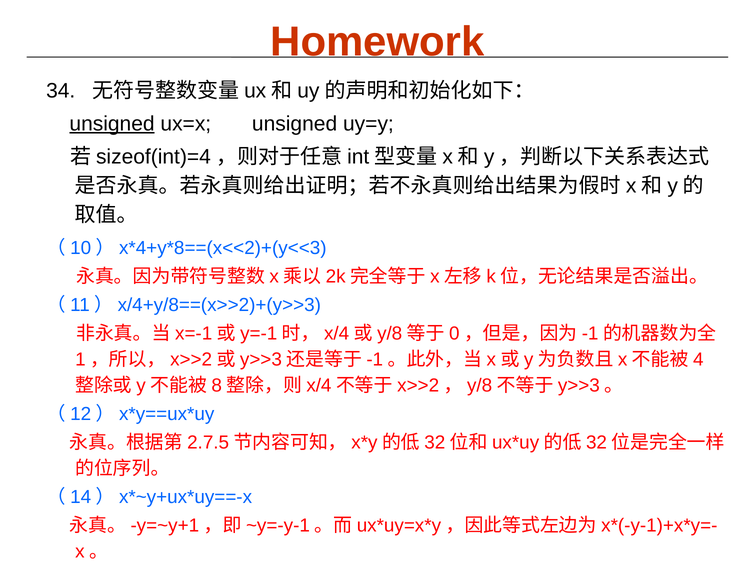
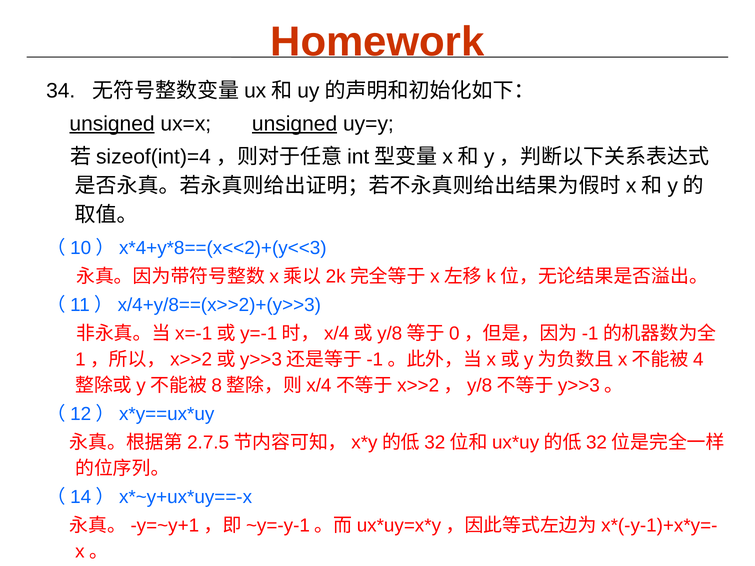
unsigned at (295, 124) underline: none -> present
